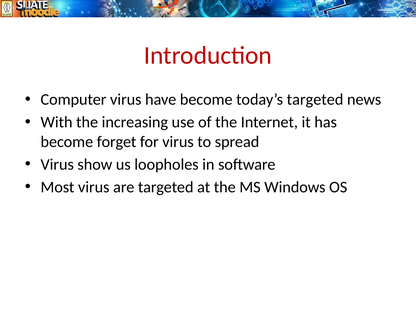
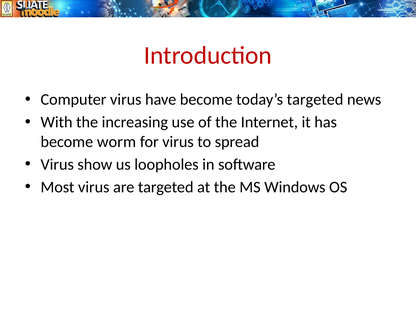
forget: forget -> worm
